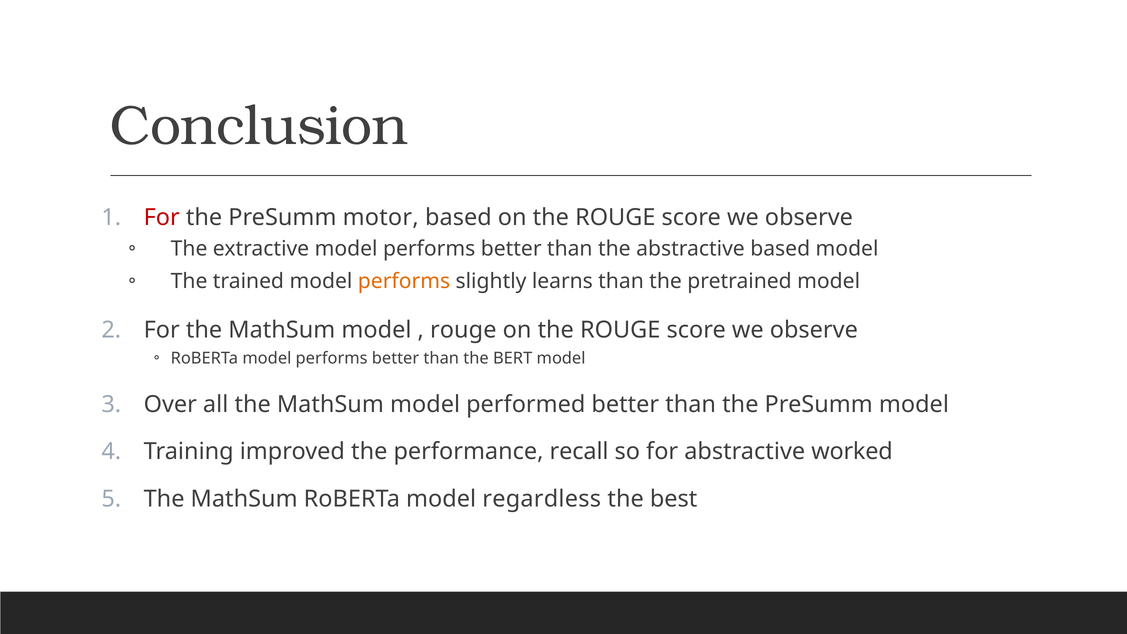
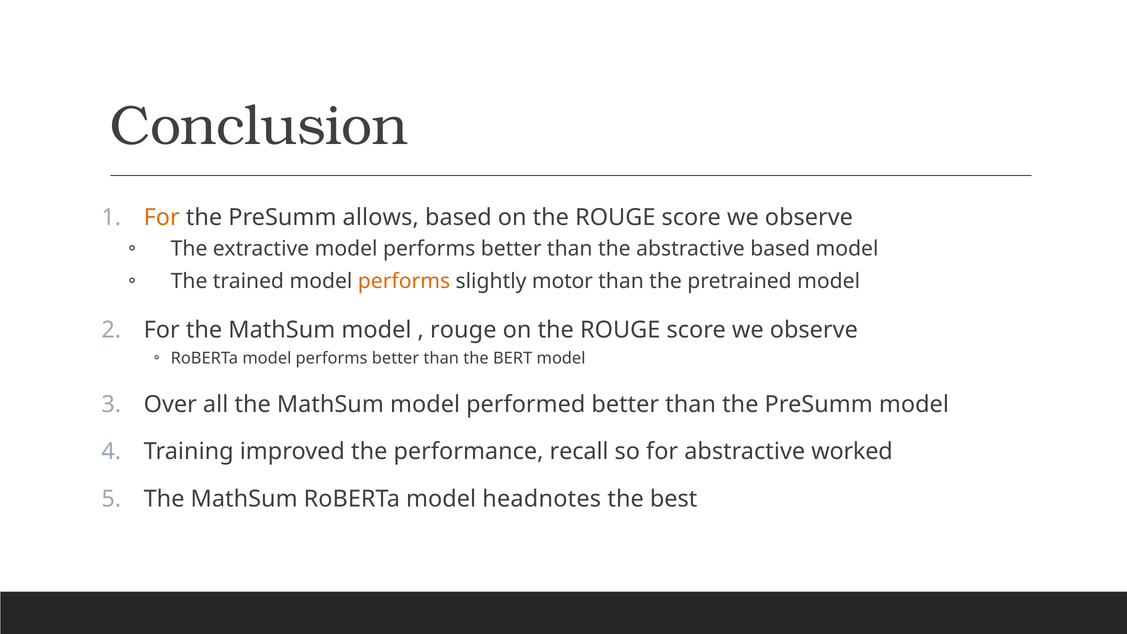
For at (162, 218) colour: red -> orange
motor: motor -> allows
learns: learns -> motor
regardless: regardless -> headnotes
